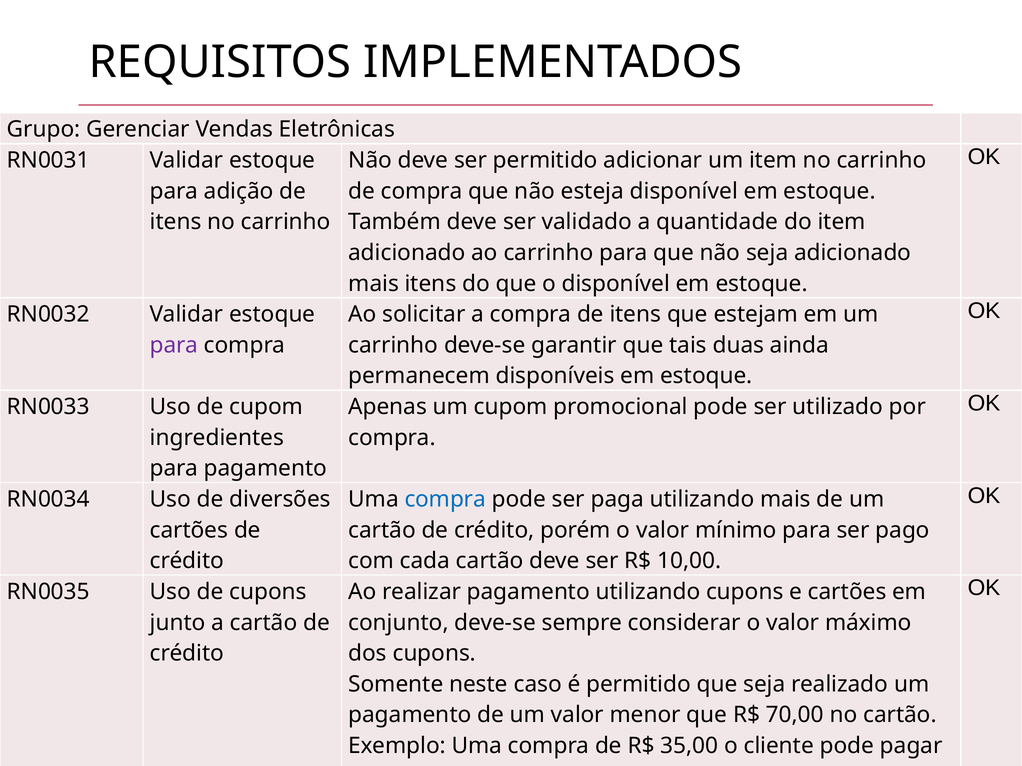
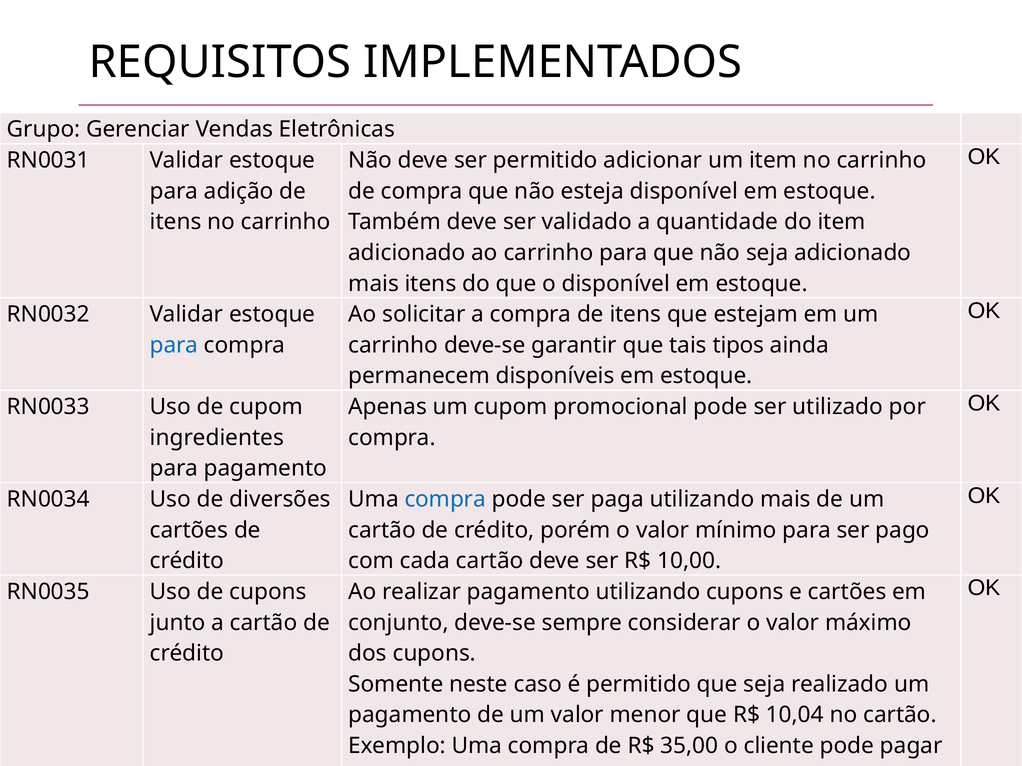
para at (174, 345) colour: purple -> blue
duas: duas -> tipos
70,00: 70,00 -> 10,04
